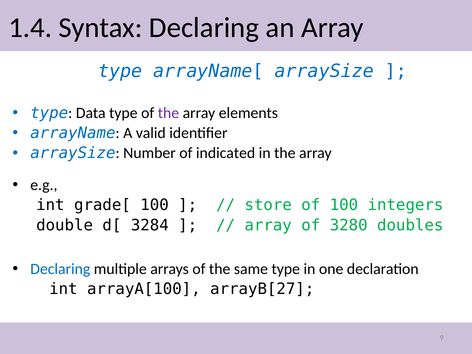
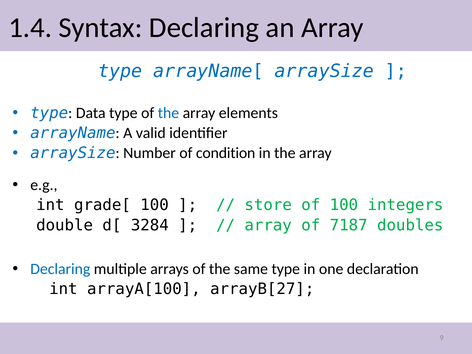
the at (168, 113) colour: purple -> blue
indicated: indicated -> condition
3280: 3280 -> 7187
